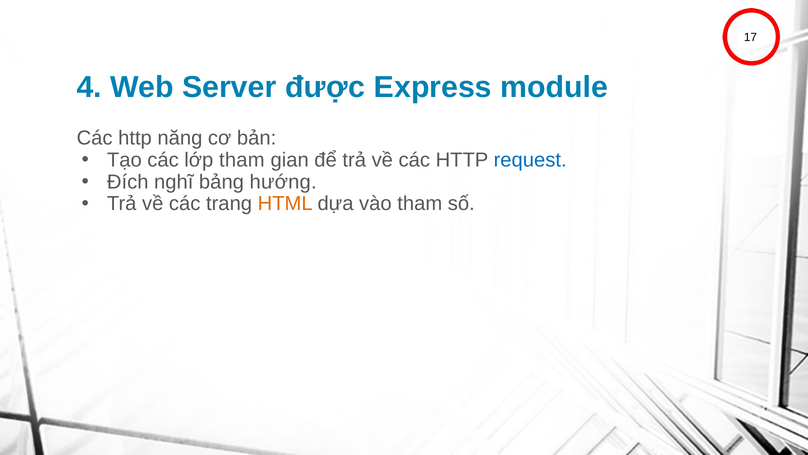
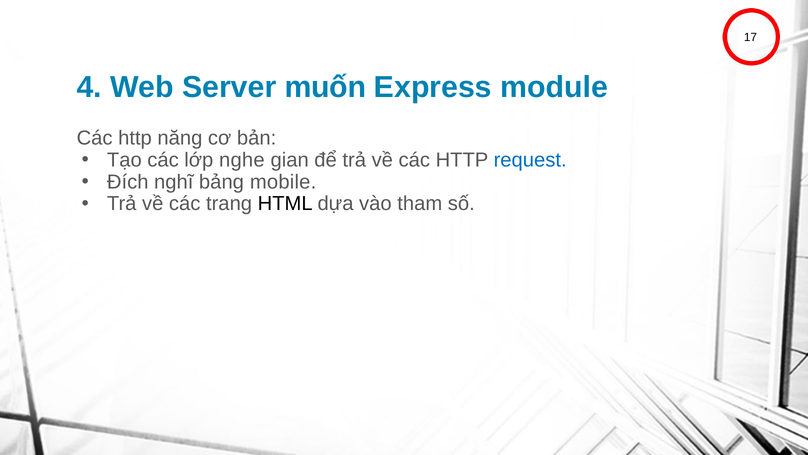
được: được -> muốn
lớp tham: tham -> nghe
hướng: hướng -> mobile
HTML colour: orange -> black
